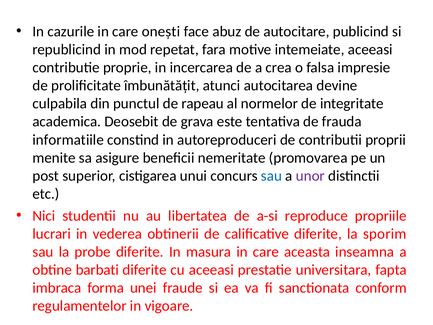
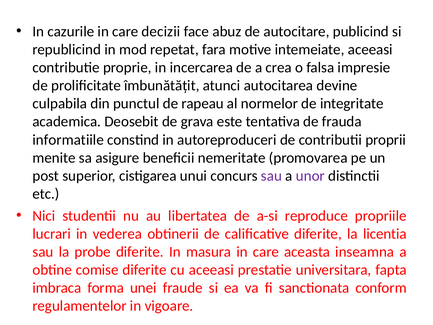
oneşti: oneşti -> decizii
sau at (271, 176) colour: blue -> purple
sporim: sporim -> licentia
barbati: barbati -> comise
